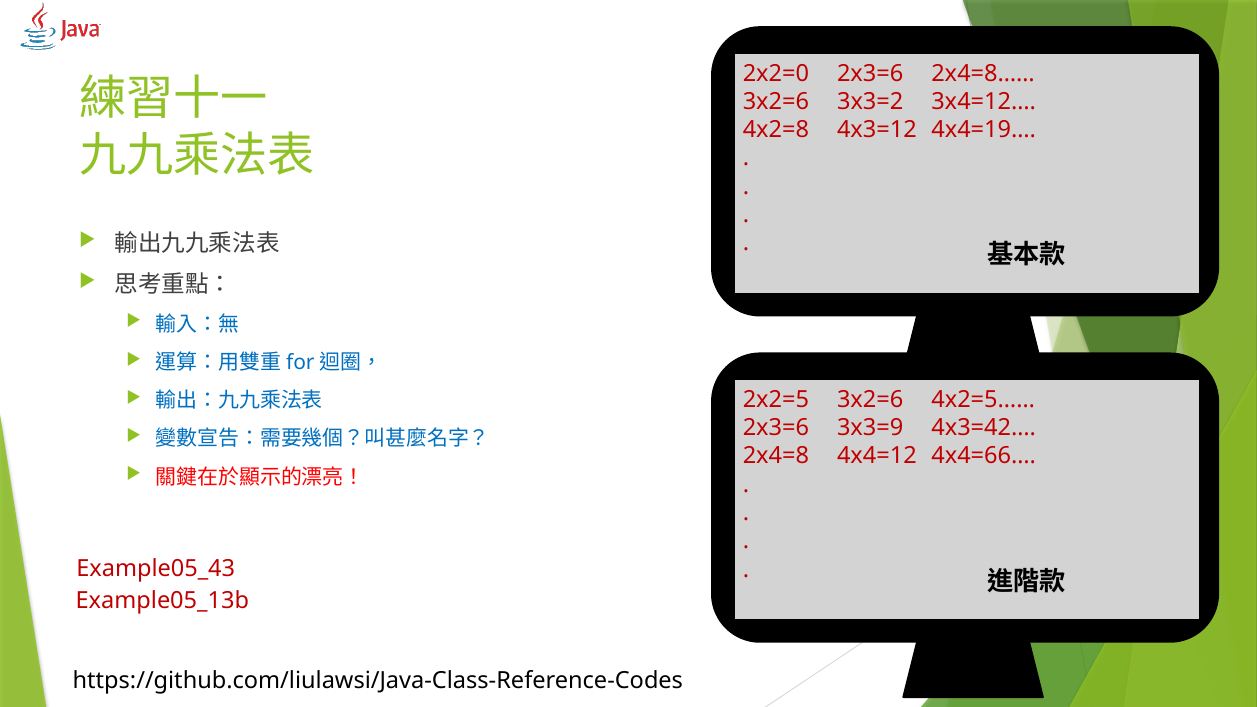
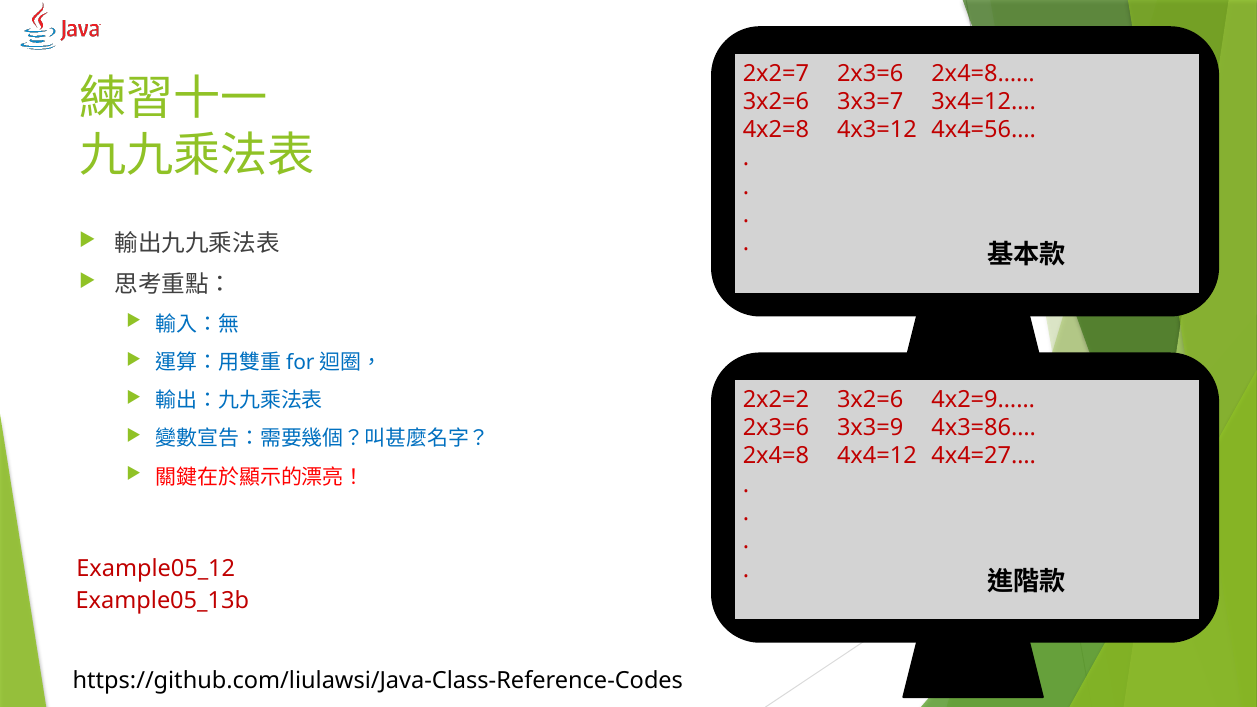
2x2=0: 2x2=0 -> 2x2=7
3x3=2: 3x3=2 -> 3x3=7
4x4=19…: 4x4=19… -> 4x4=56…
2x2=5: 2x2=5 -> 2x2=2
4x2=5……: 4x2=5…… -> 4x2=9……
4x3=42…: 4x3=42… -> 4x3=86…
4x4=66…: 4x4=66… -> 4x4=27…
Example05_43: Example05_43 -> Example05_12
